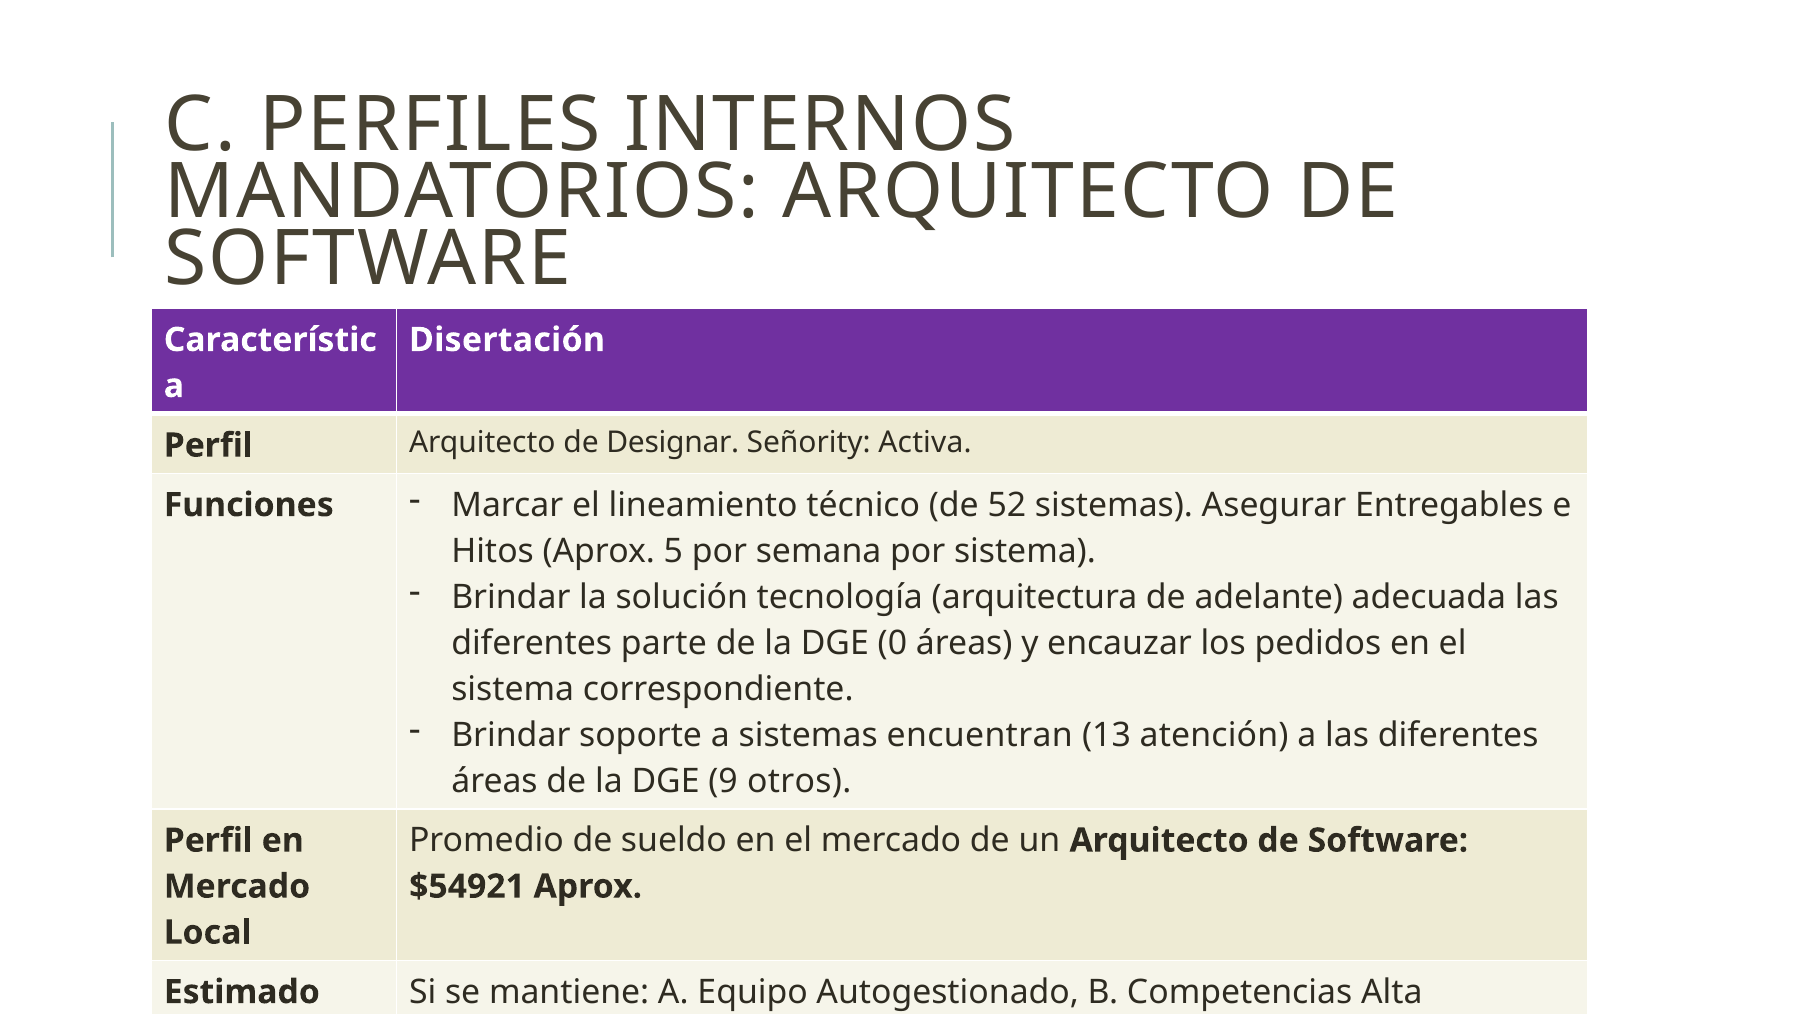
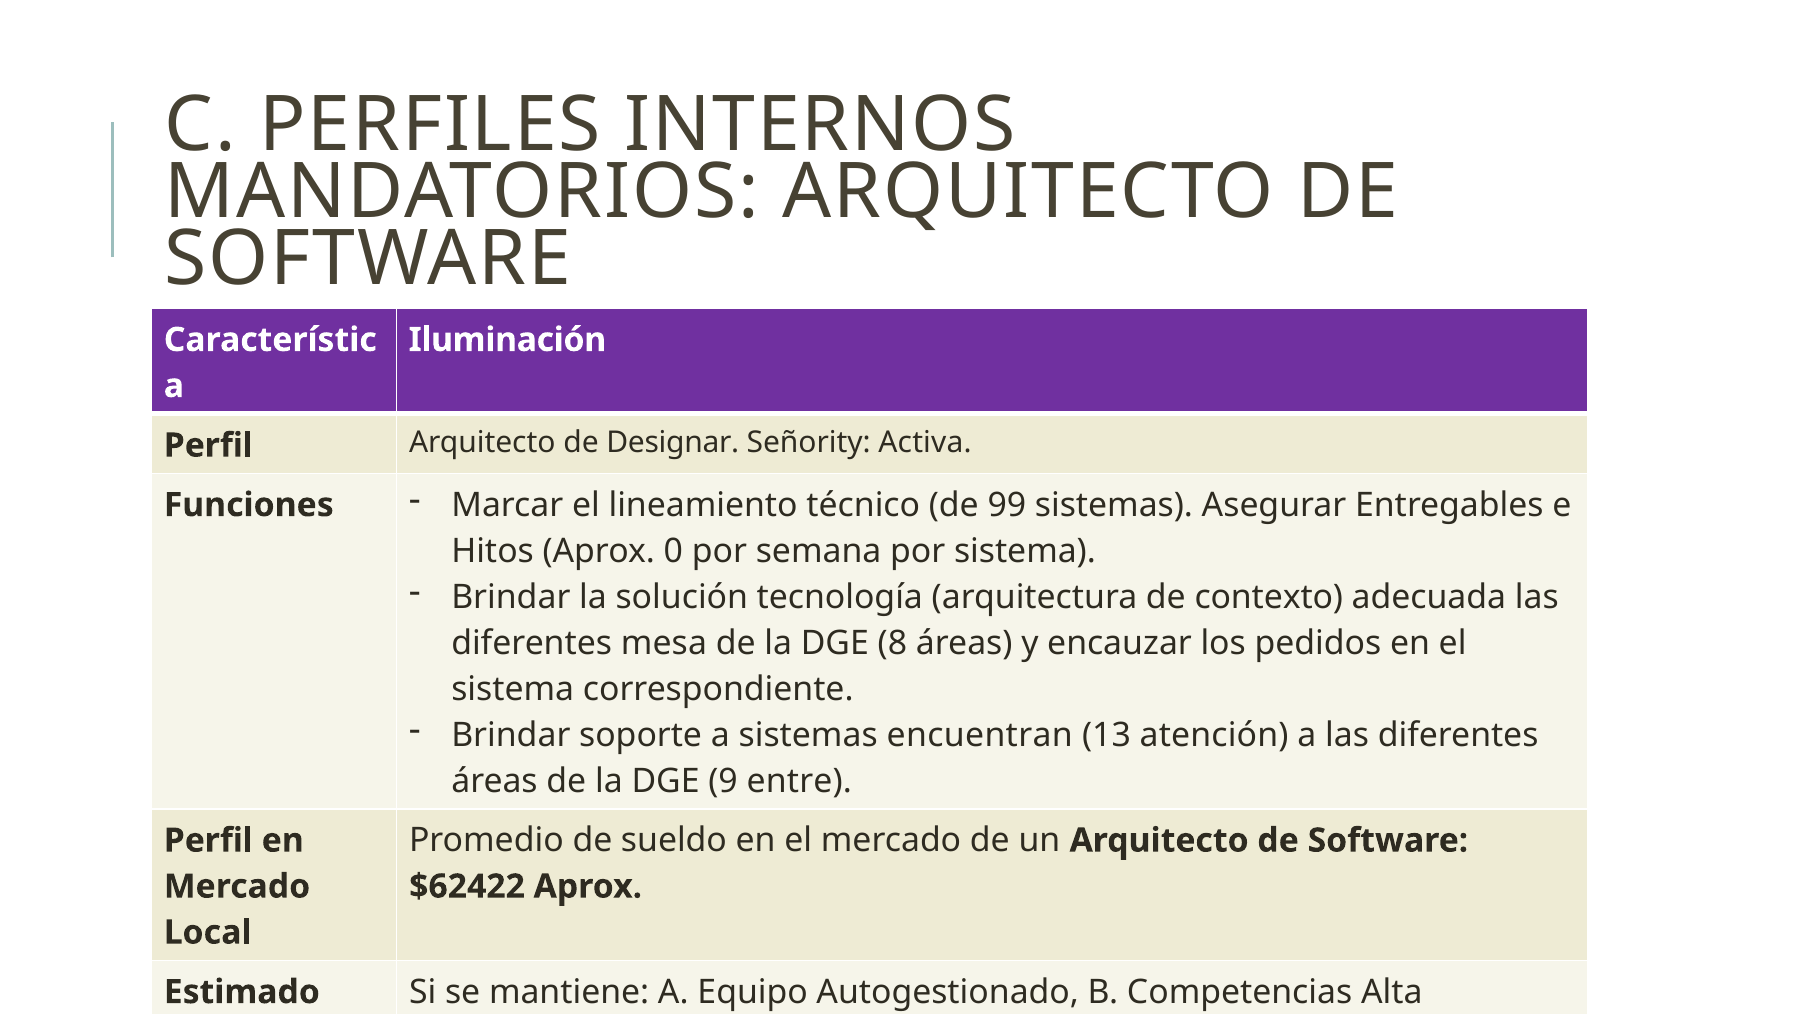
Disertación: Disertación -> Iluminación
52: 52 -> 99
5: 5 -> 0
adelante: adelante -> contexto
parte: parte -> mesa
0: 0 -> 8
otros: otros -> entre
$54921: $54921 -> $62422
